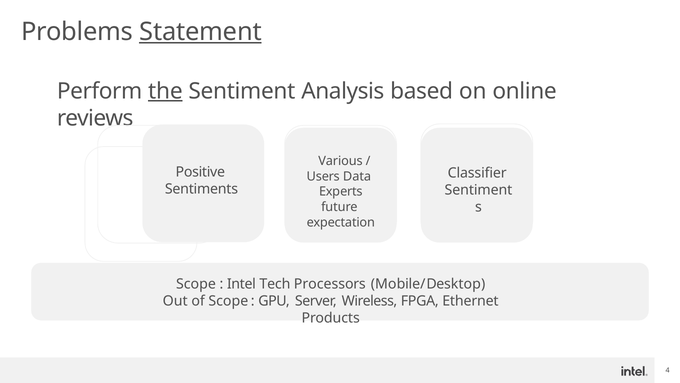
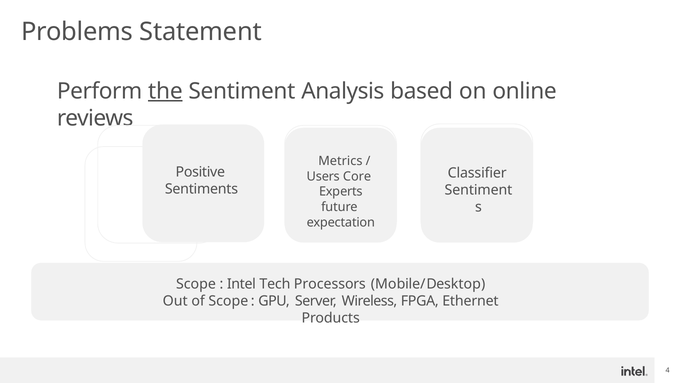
Statement underline: present -> none
Various: Various -> Metrics
Data: Data -> Core
